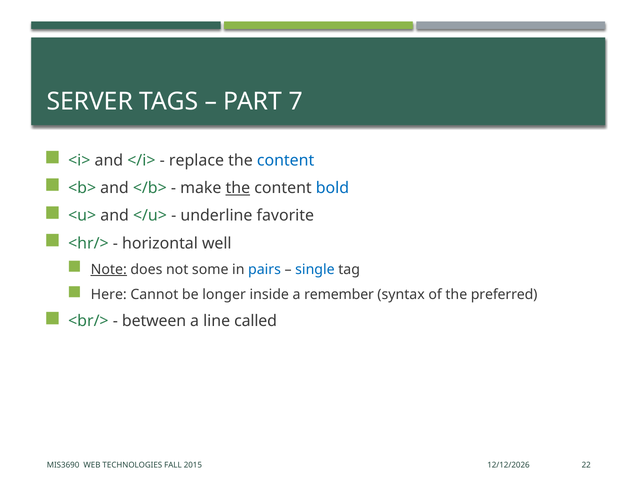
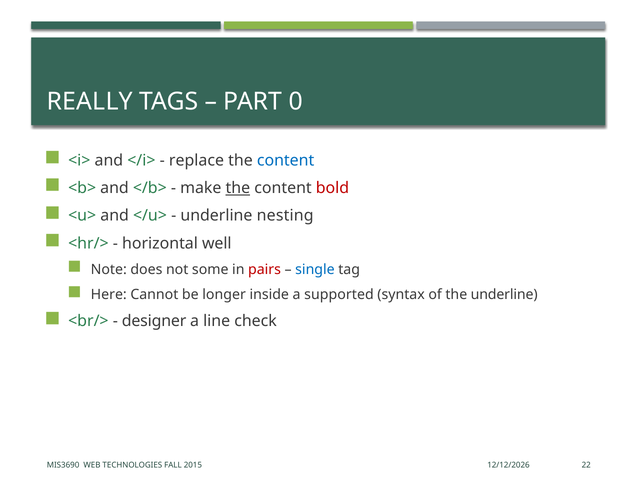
SERVER: SERVER -> REALLY
7: 7 -> 0
bold colour: blue -> red
favorite: favorite -> nesting
Note underline: present -> none
pairs colour: blue -> red
remember: remember -> supported
the preferred: preferred -> underline
between: between -> designer
called: called -> check
